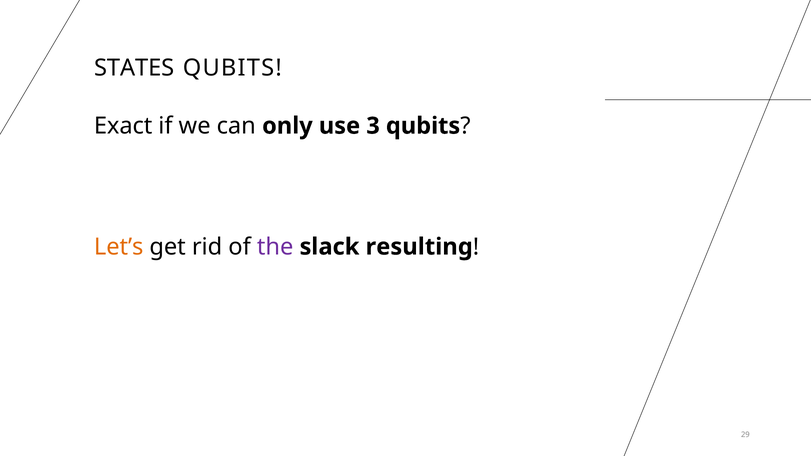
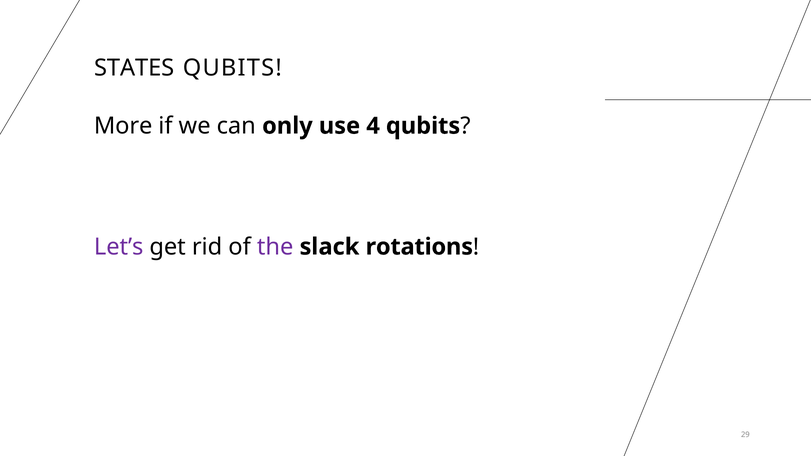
Exact: Exact -> More
3: 3 -> 4
Let’s colour: orange -> purple
resulting: resulting -> rotations
